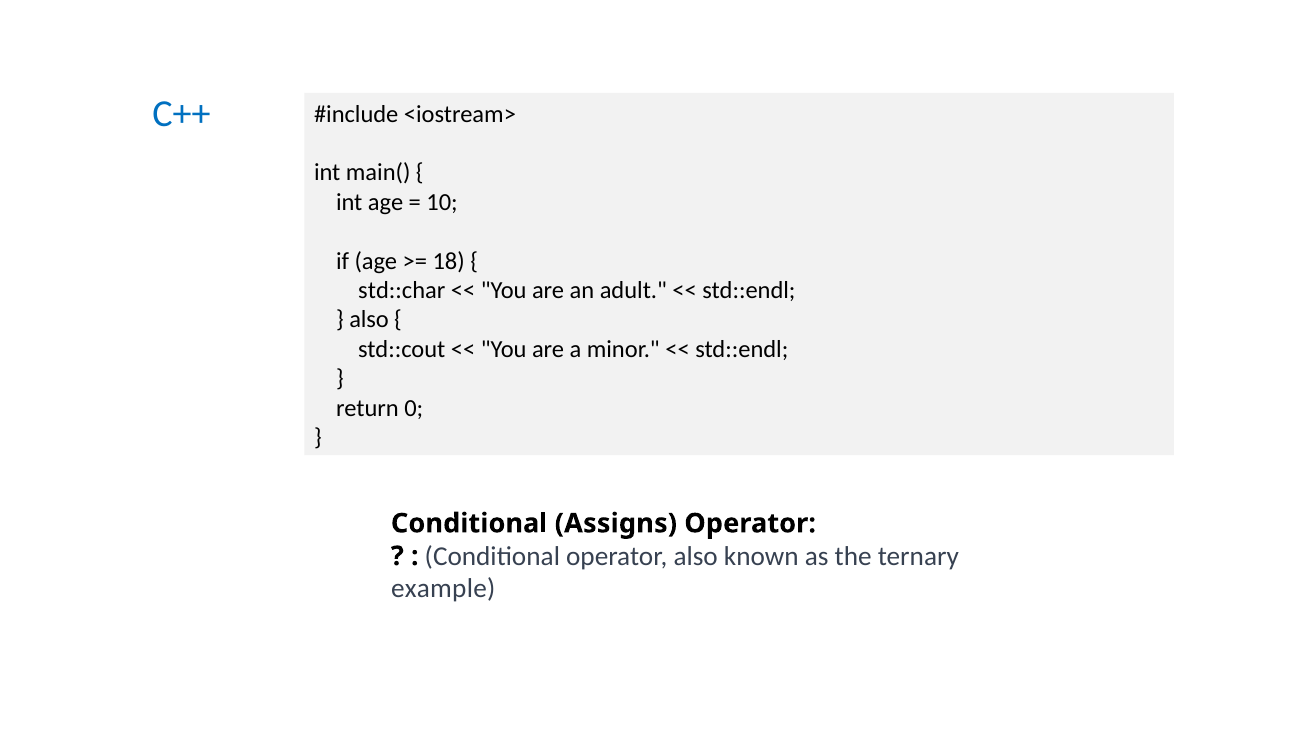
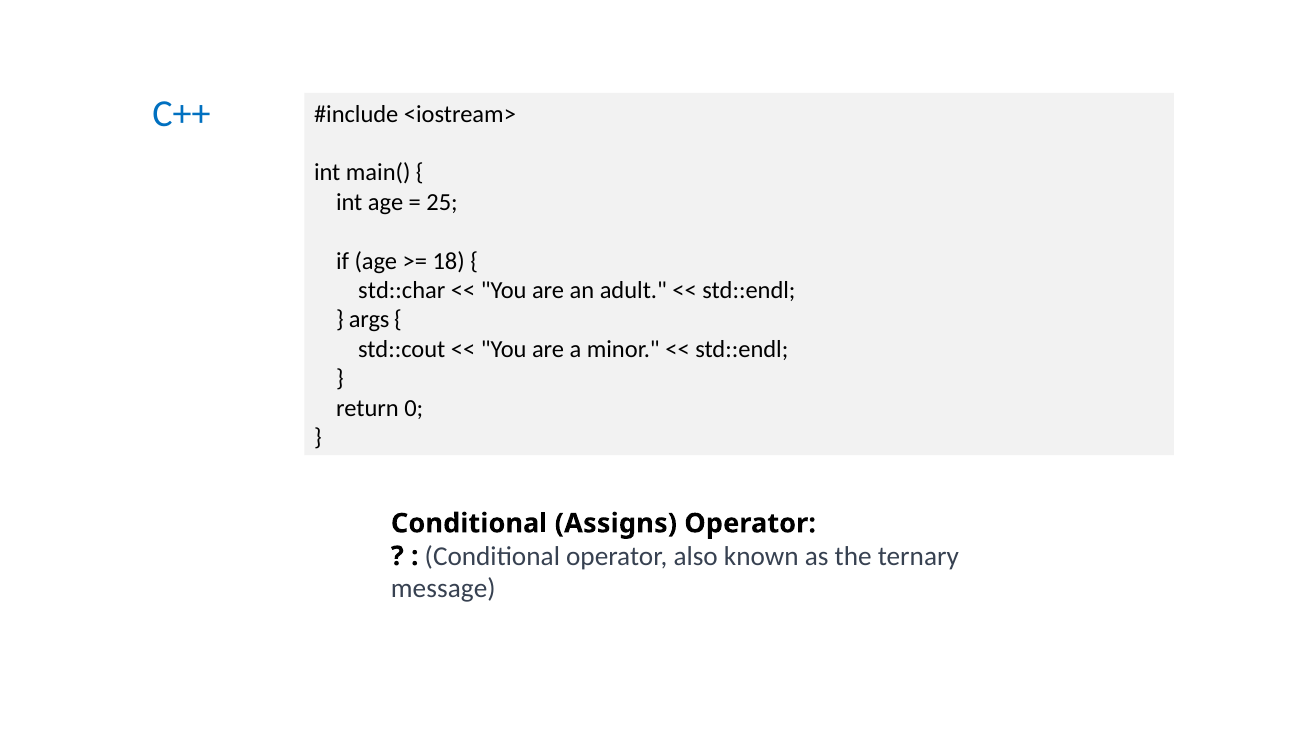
10: 10 -> 25
also at (369, 320): also -> args
example: example -> message
